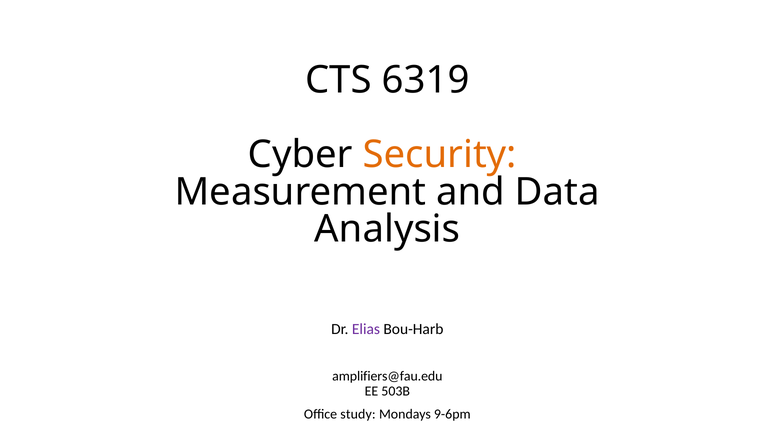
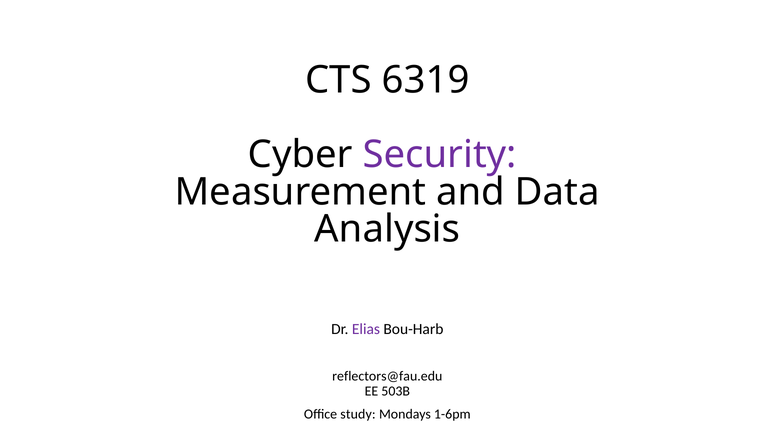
Security colour: orange -> purple
amplifiers@fau.edu: amplifiers@fau.edu -> reflectors@fau.edu
9-6pm: 9-6pm -> 1-6pm
